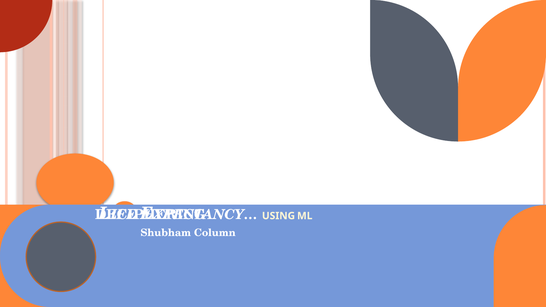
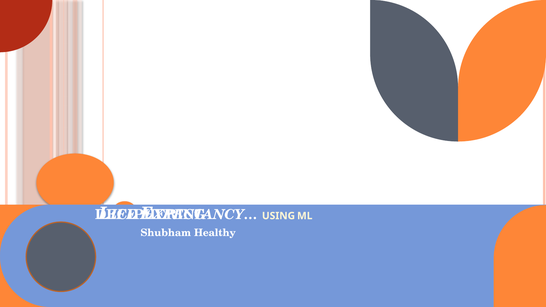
Column: Column -> Healthy
